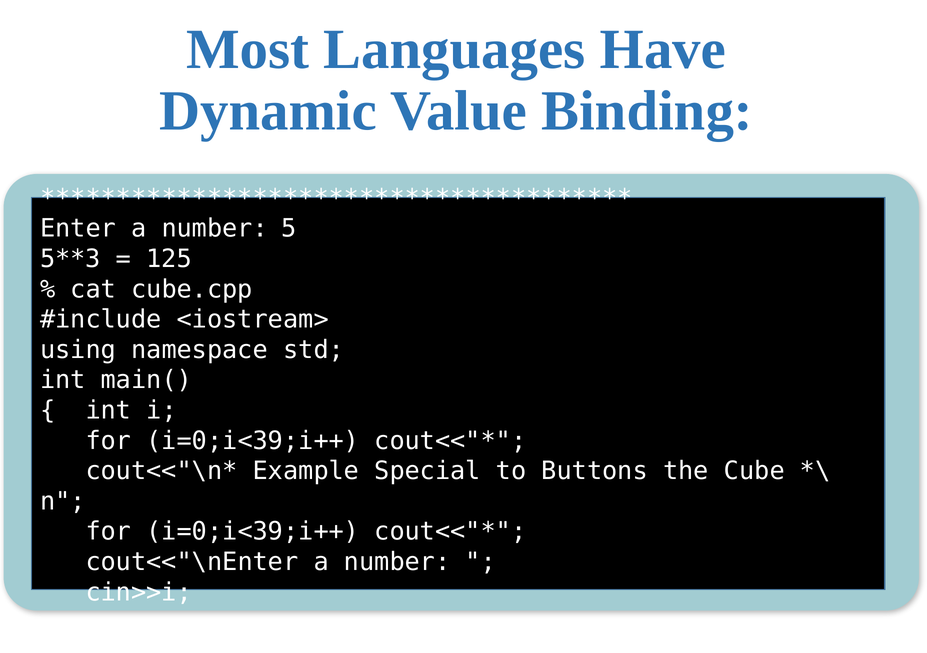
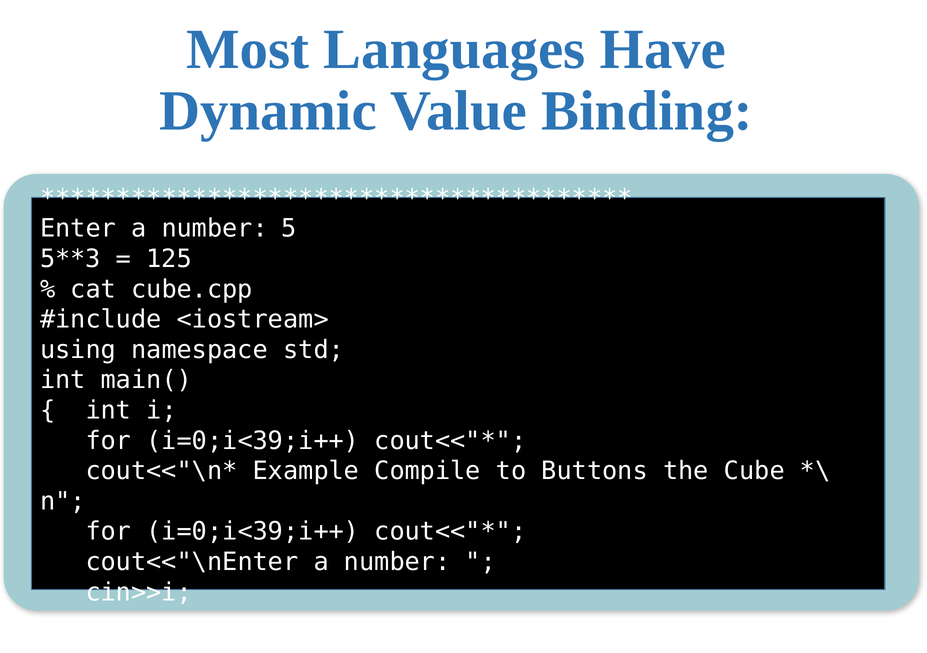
Special: Special -> Compile
